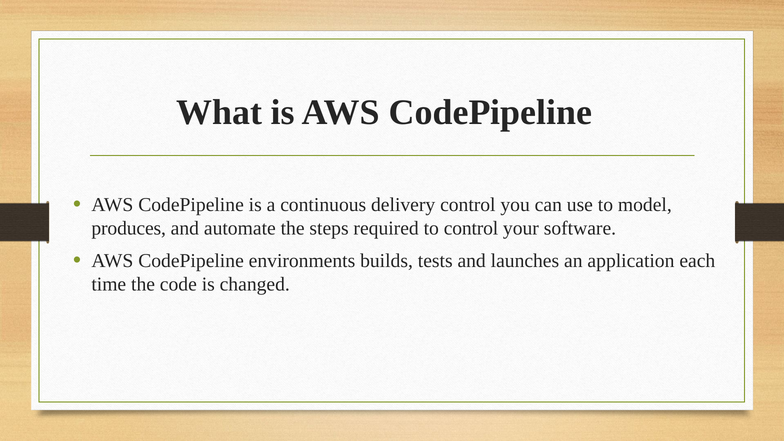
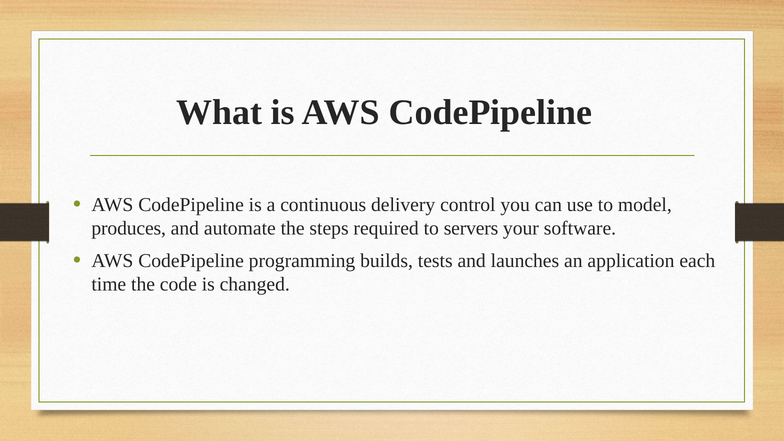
to control: control -> servers
environments: environments -> programming
